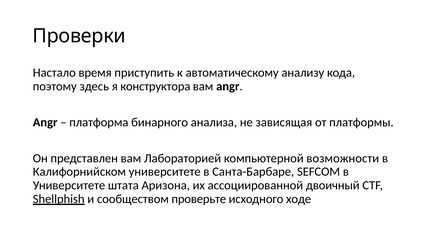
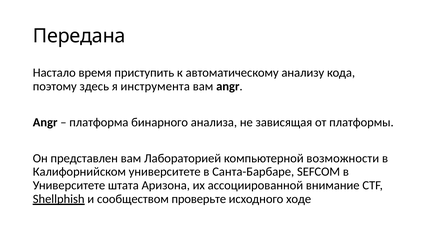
Проверки: Проверки -> Передана
конструктора: конструктора -> инструмента
двоичный: двоичный -> внимание
